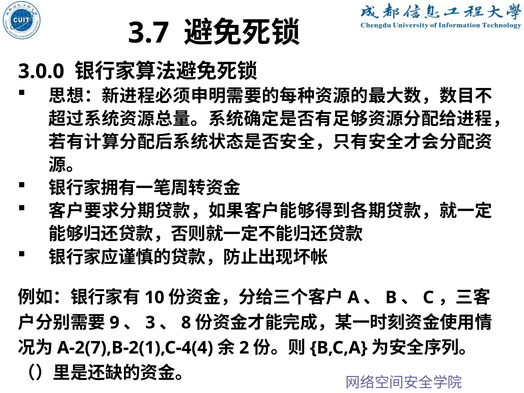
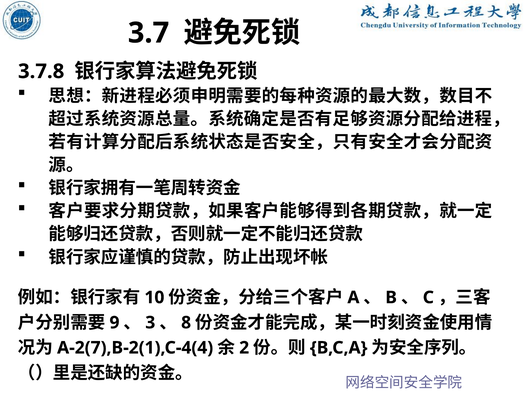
3.0.0: 3.0.0 -> 3.7.8
